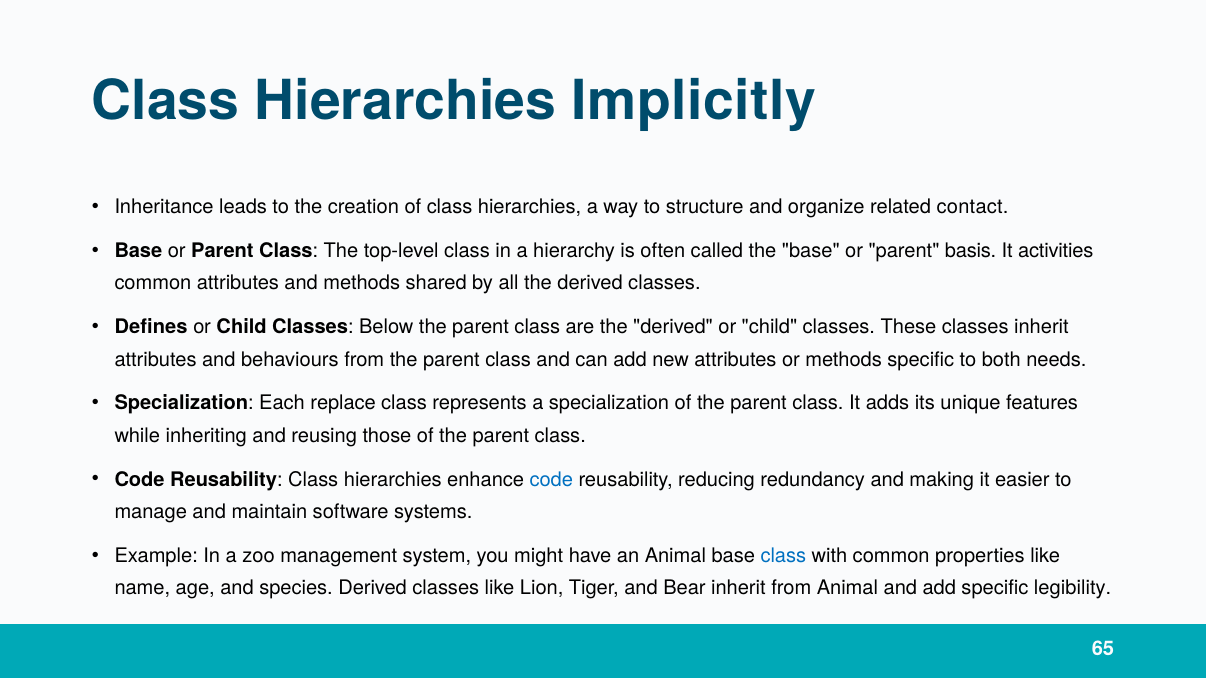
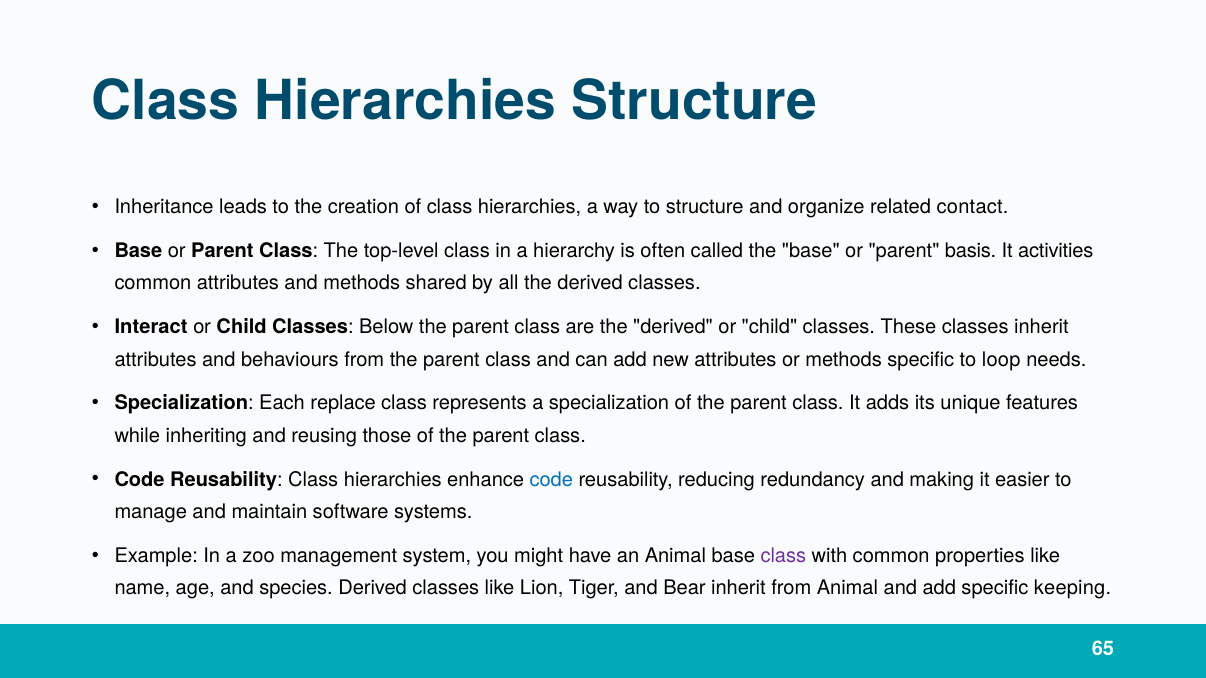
Hierarchies Implicitly: Implicitly -> Structure
Defines: Defines -> Interact
both: both -> loop
class at (783, 556) colour: blue -> purple
legibility: legibility -> keeping
